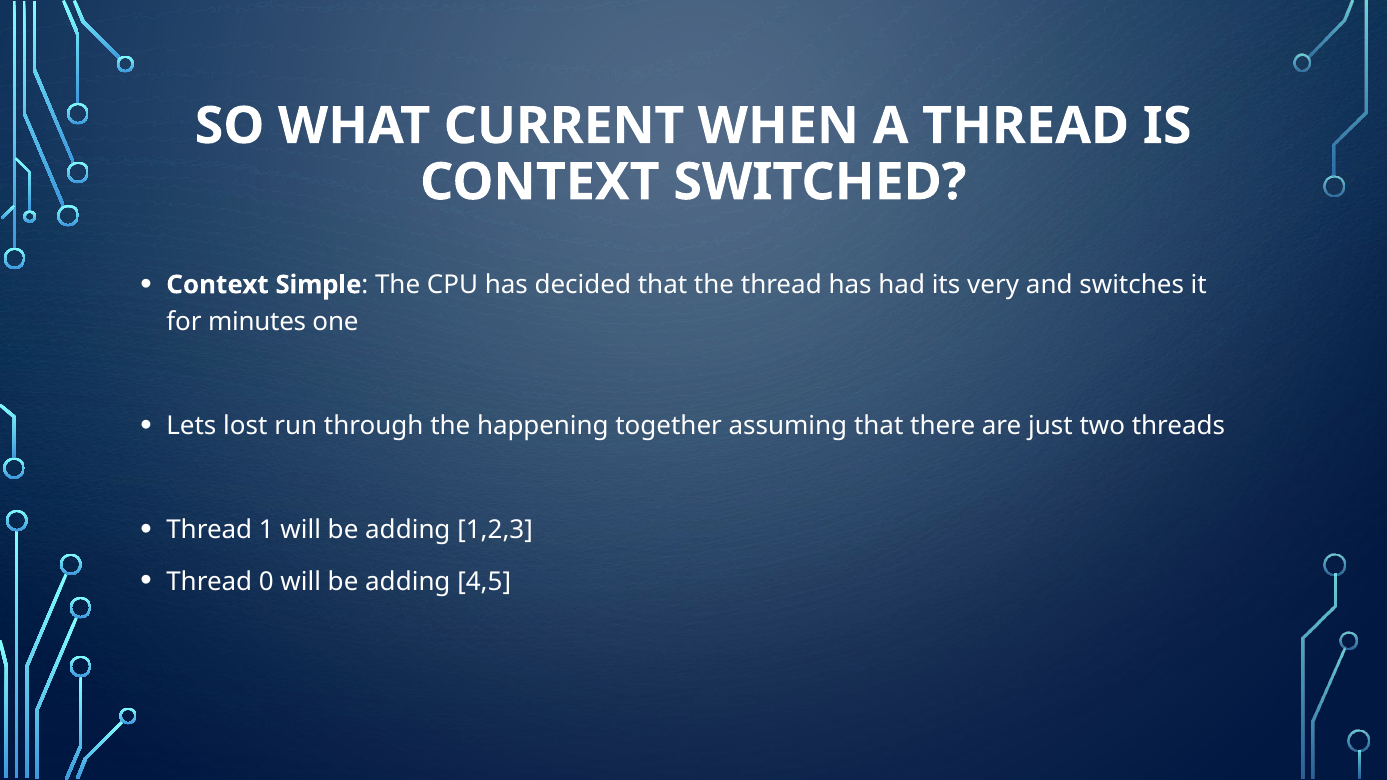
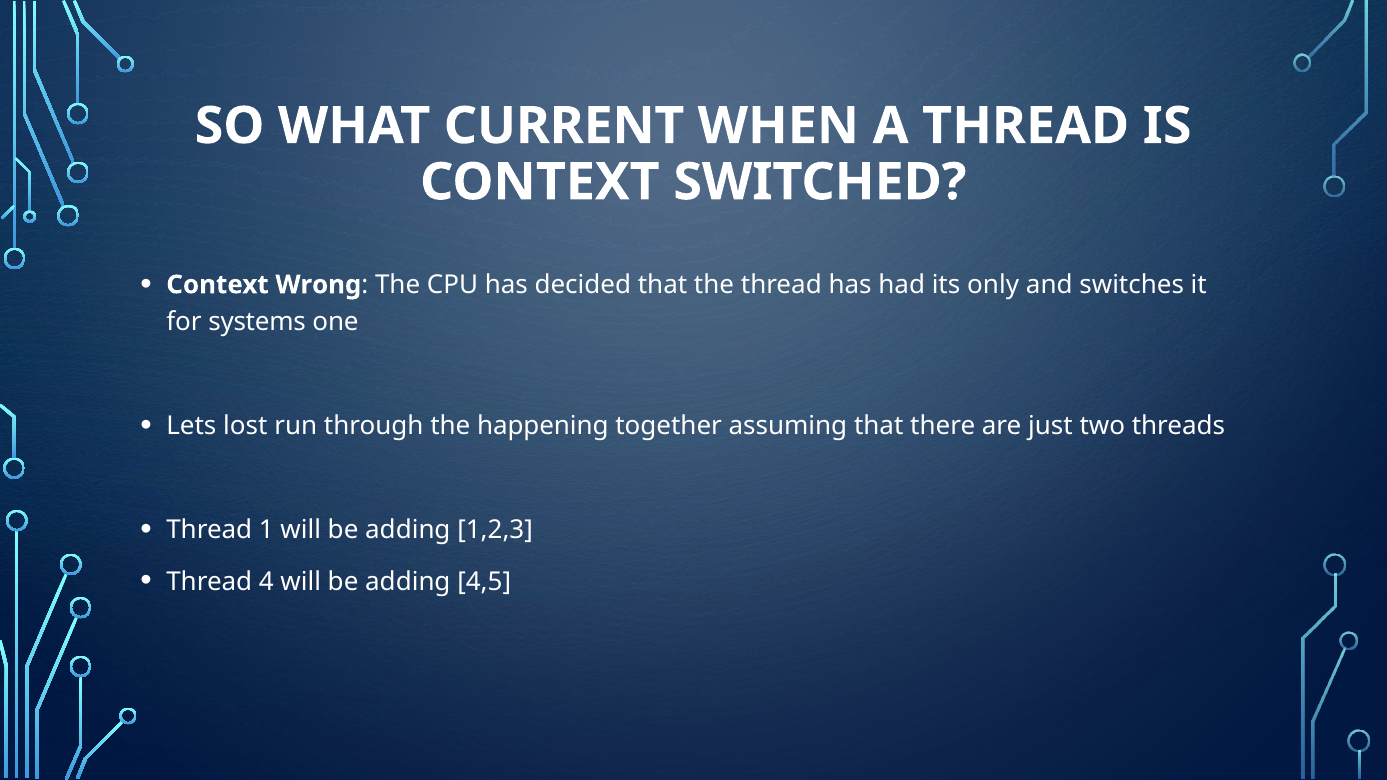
Simple: Simple -> Wrong
very: very -> only
minutes: minutes -> systems
0: 0 -> 4
